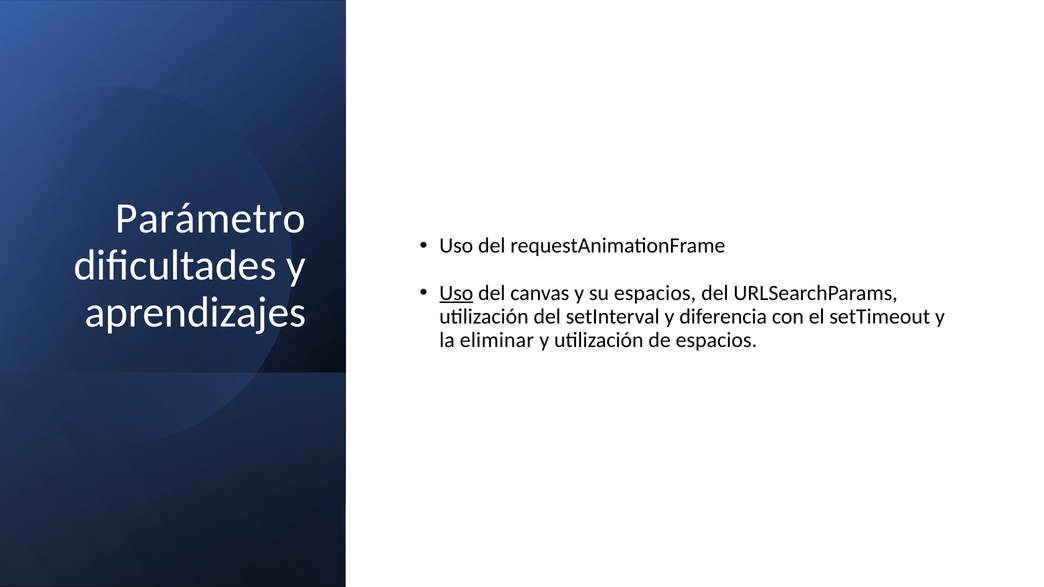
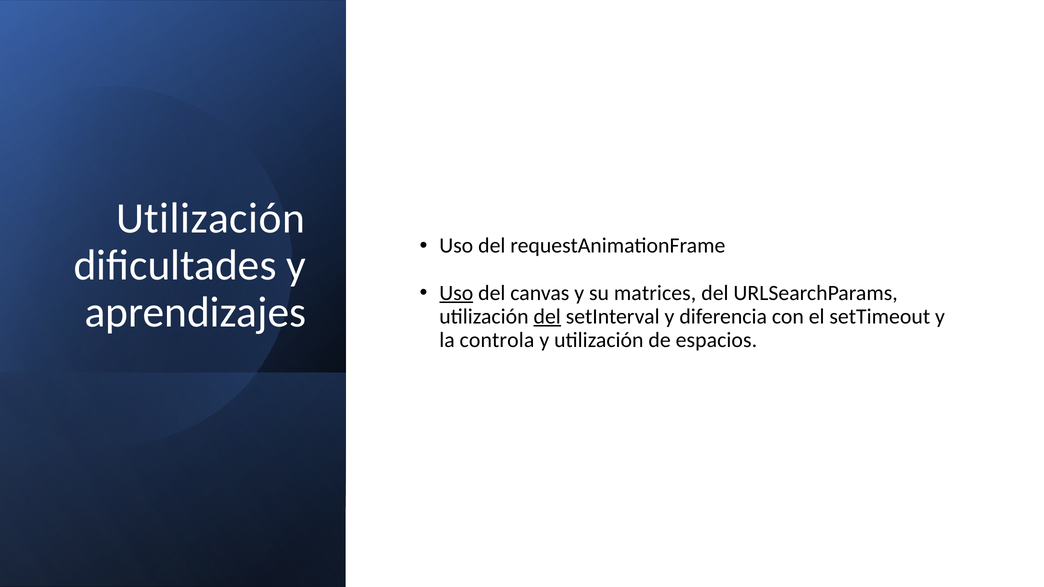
Parámetro at (211, 219): Parámetro -> Utilización
su espacios: espacios -> matrices
del at (547, 316) underline: none -> present
eliminar: eliminar -> controla
